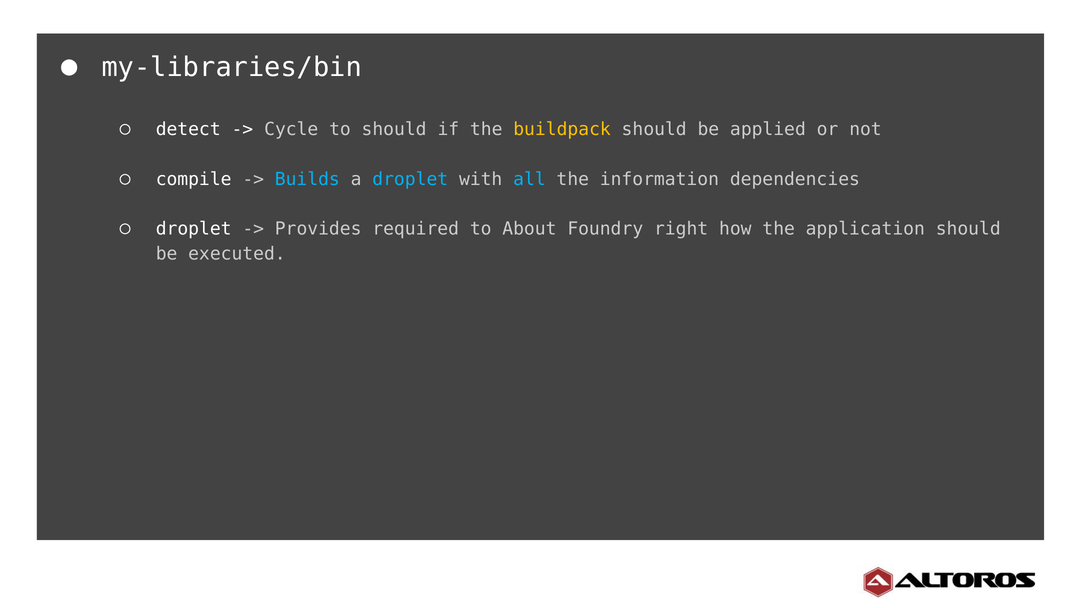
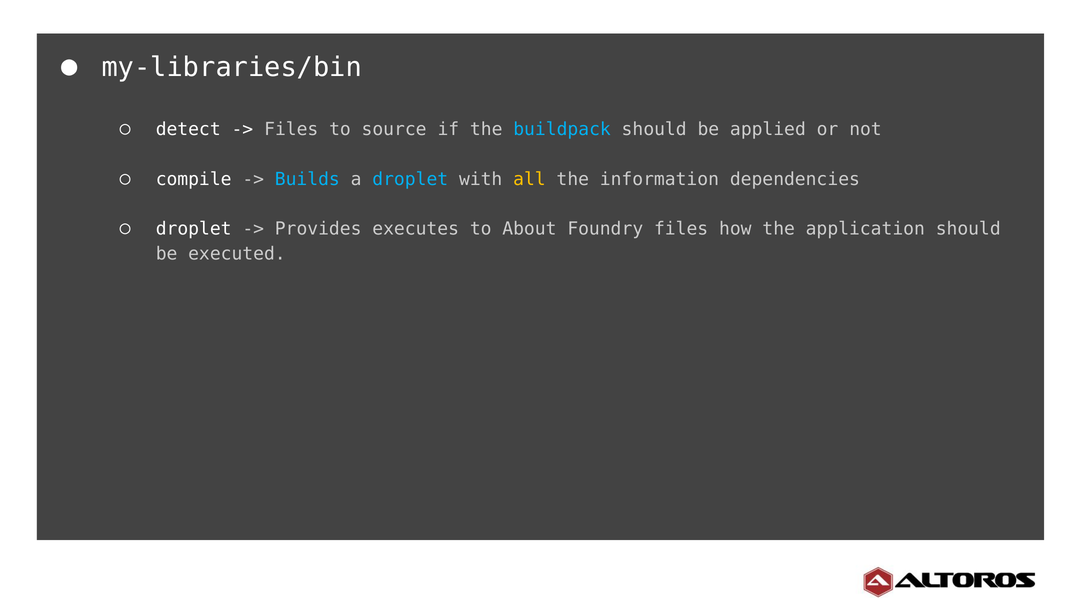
Cycle at (291, 129): Cycle -> Files
to should: should -> source
buildpack colour: yellow -> light blue
all colour: light blue -> yellow
required: required -> executes
Foundry right: right -> files
